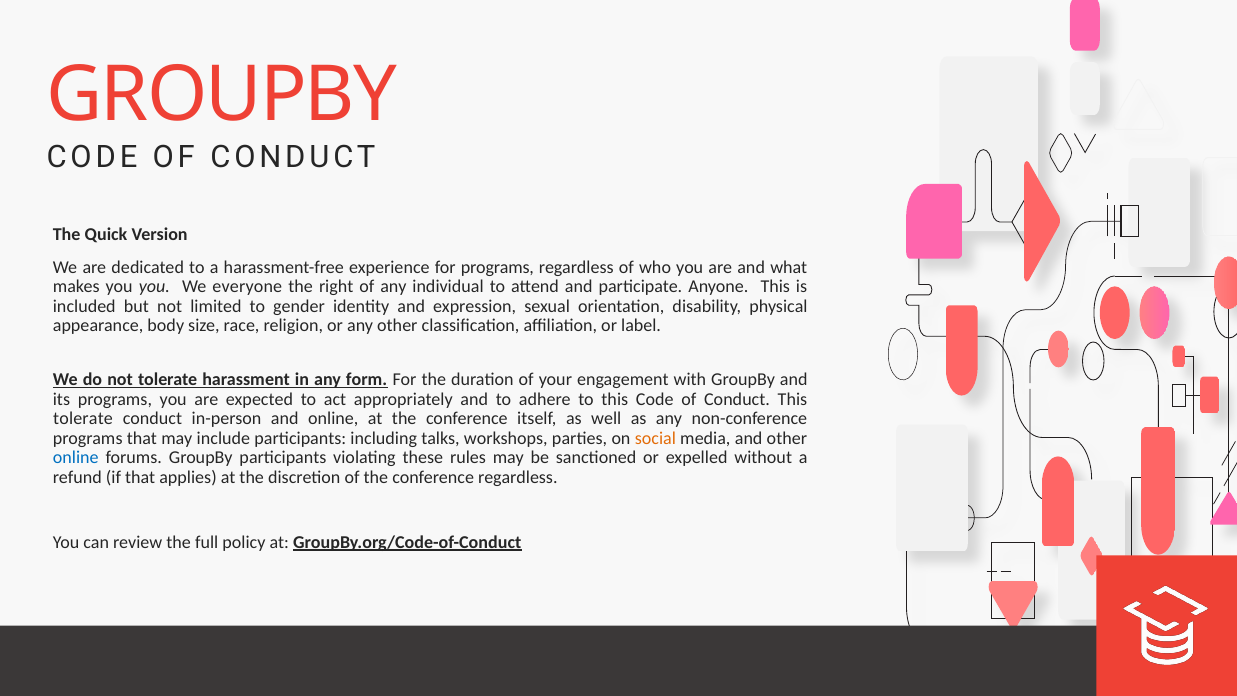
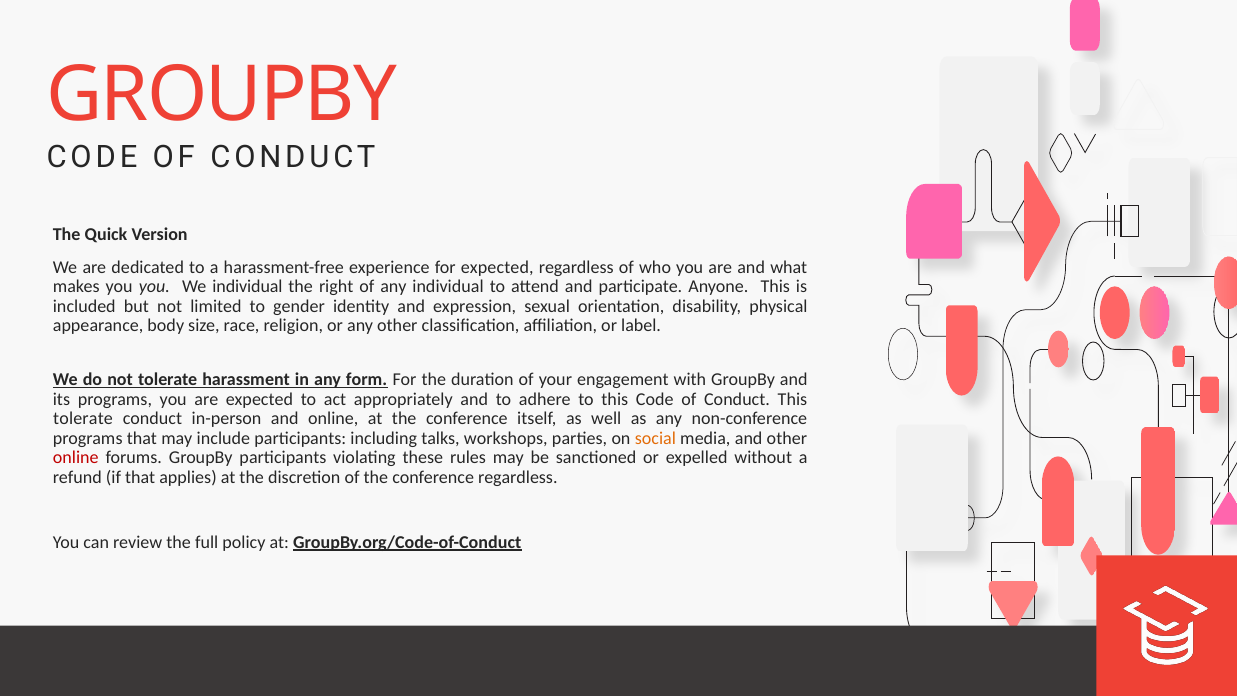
for programs: programs -> expected
We everyone: everyone -> individual
online at (76, 458) colour: blue -> red
